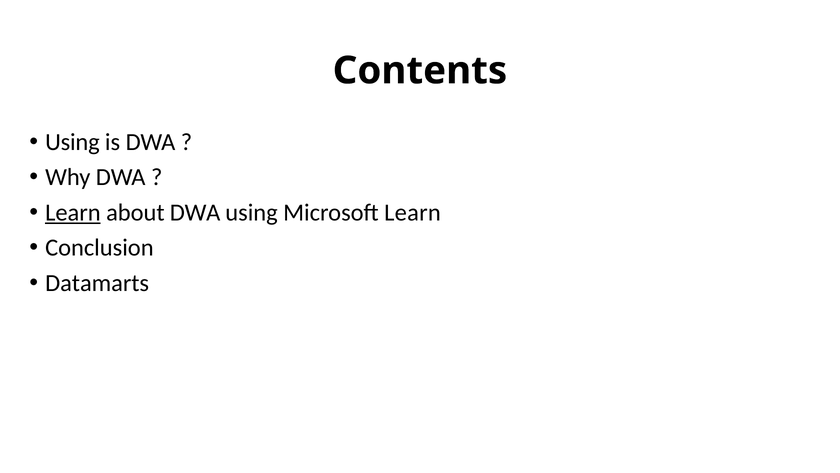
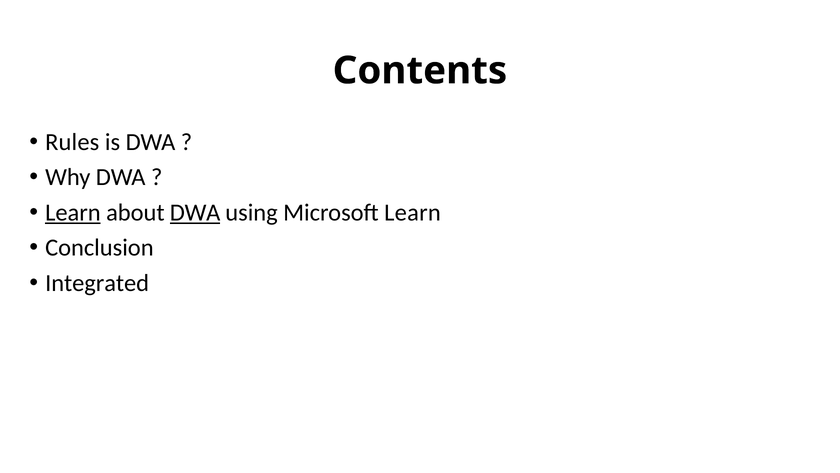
Using at (72, 142): Using -> Rules
DWA at (195, 212) underline: none -> present
Datamarts: Datamarts -> Integrated
